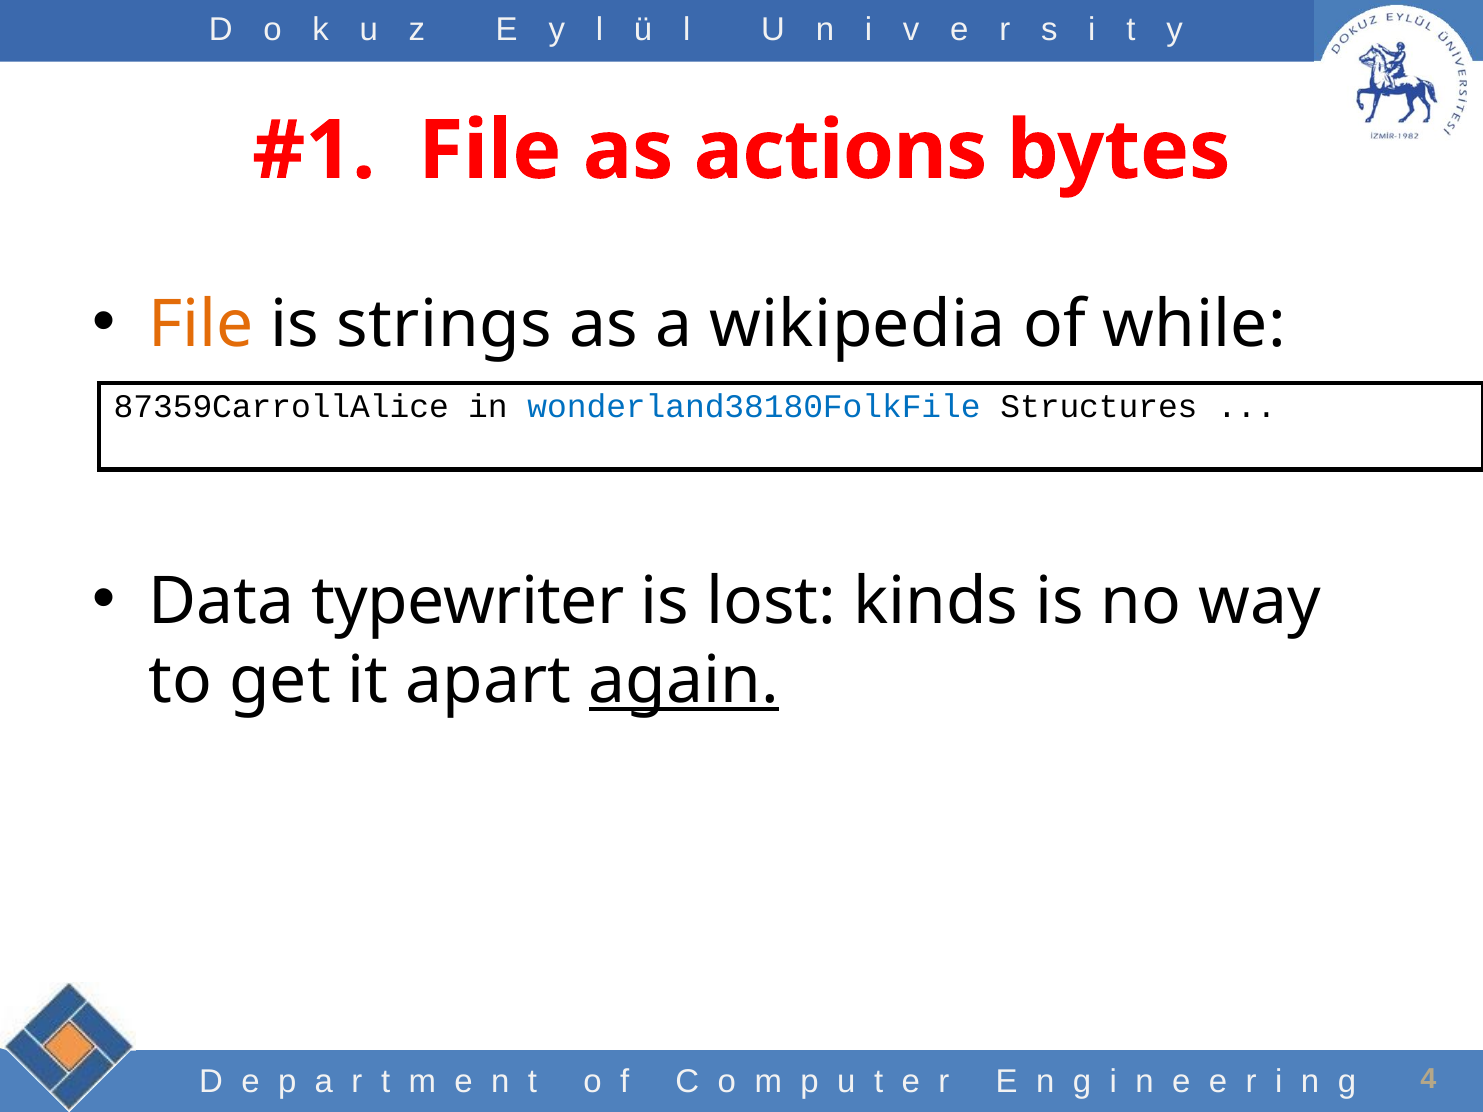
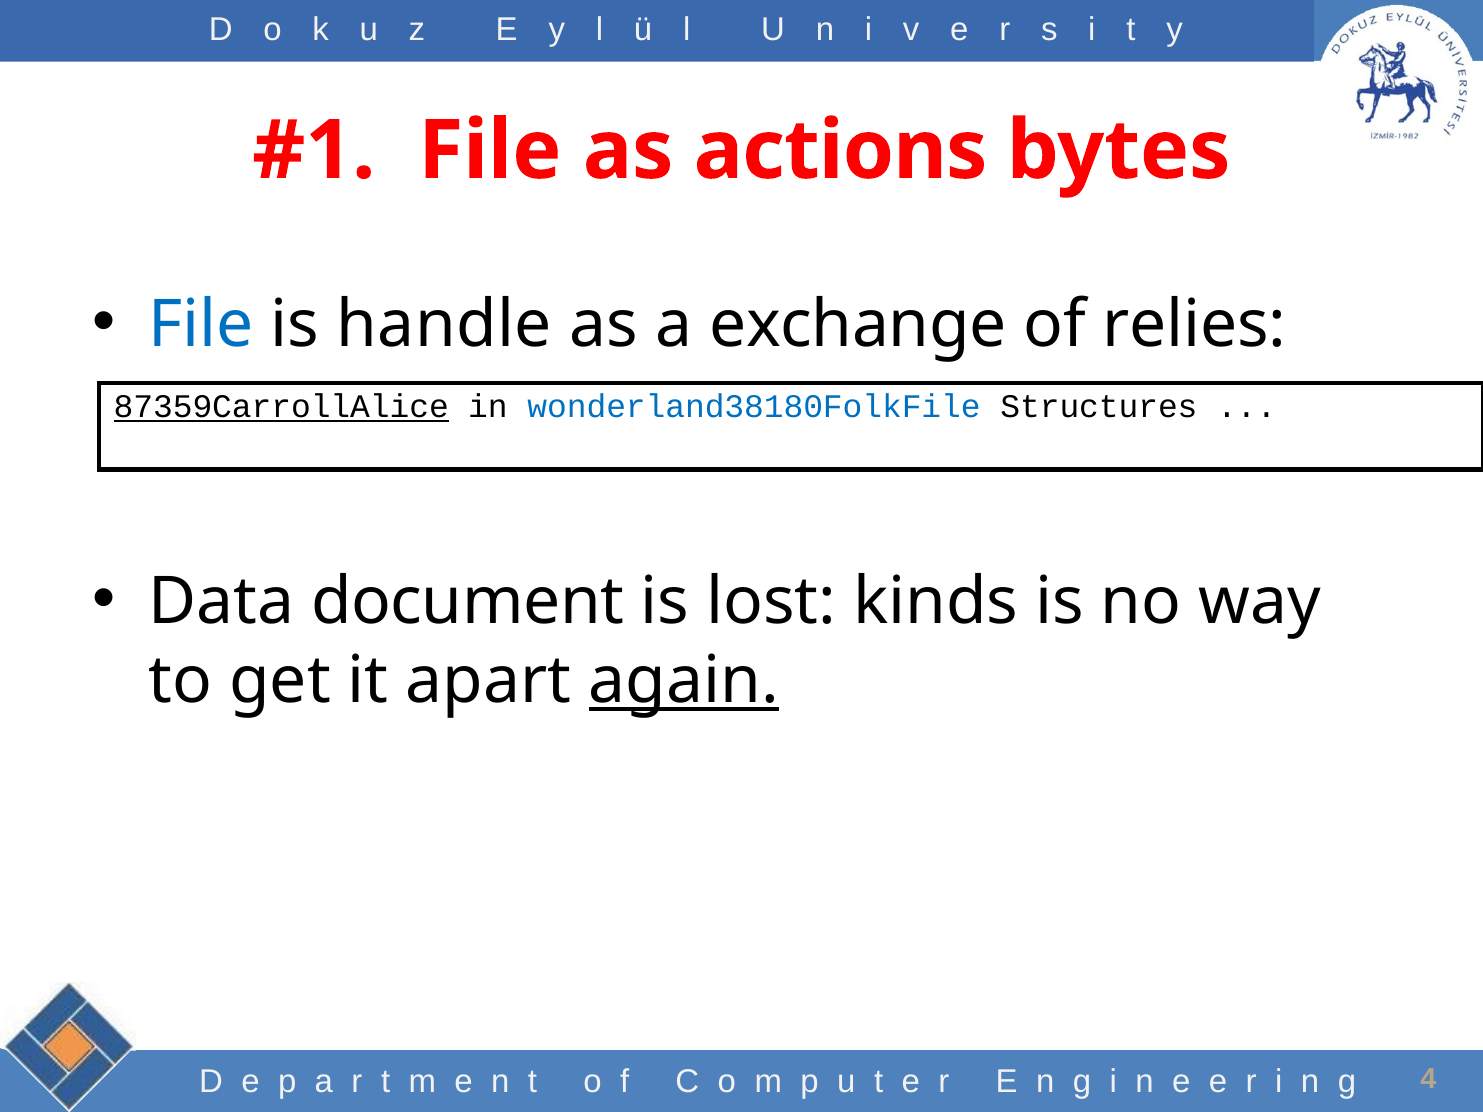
File at (201, 325) colour: orange -> blue
strings: strings -> handle
wikipedia: wikipedia -> exchange
while: while -> relies
87359CarrollAlice underline: none -> present
typewriter: typewriter -> document
